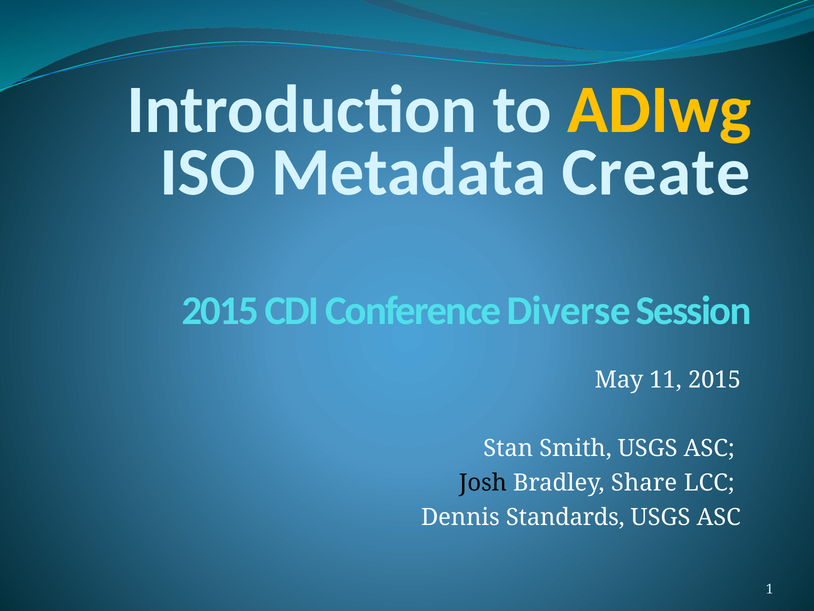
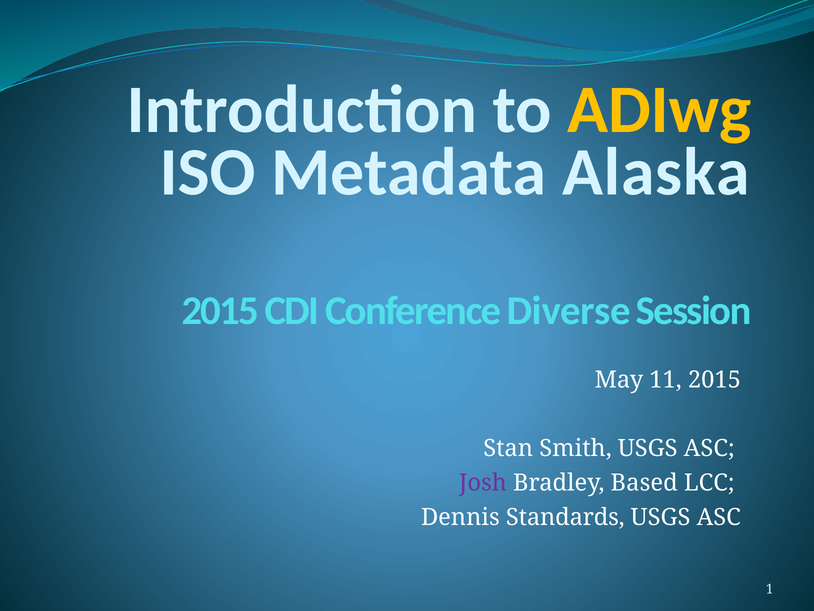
Create: Create -> Alaska
Josh colour: black -> purple
Share: Share -> Based
